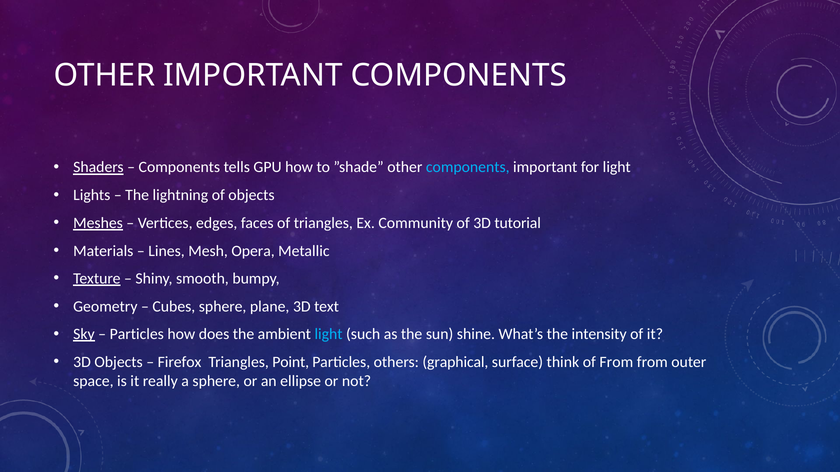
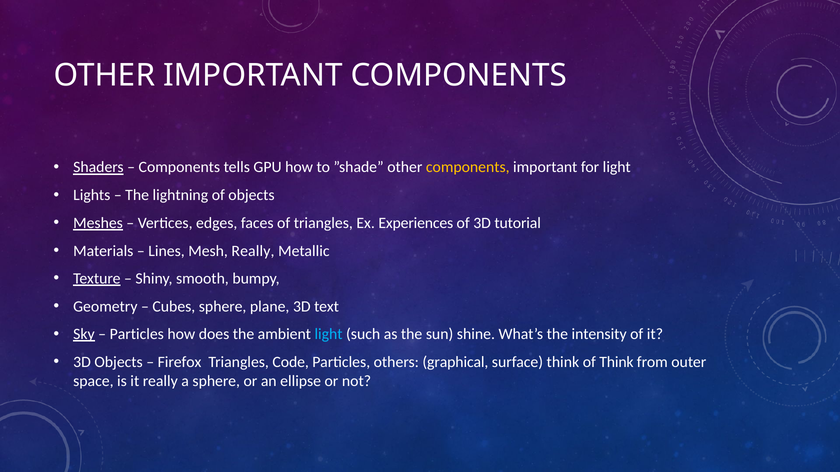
components at (468, 167) colour: light blue -> yellow
Community: Community -> Experiences
Mesh Opera: Opera -> Really
Point: Point -> Code
of From: From -> Think
